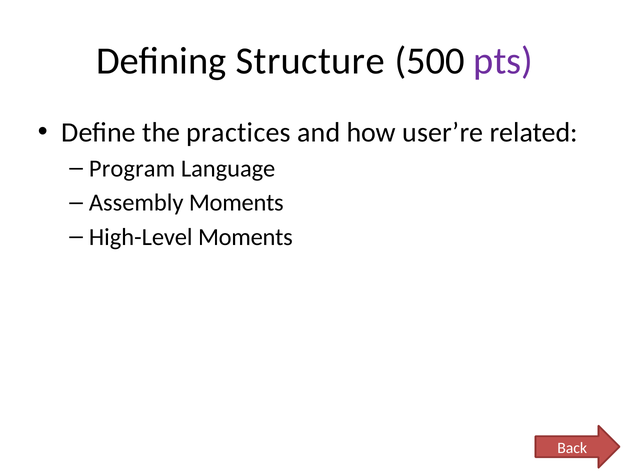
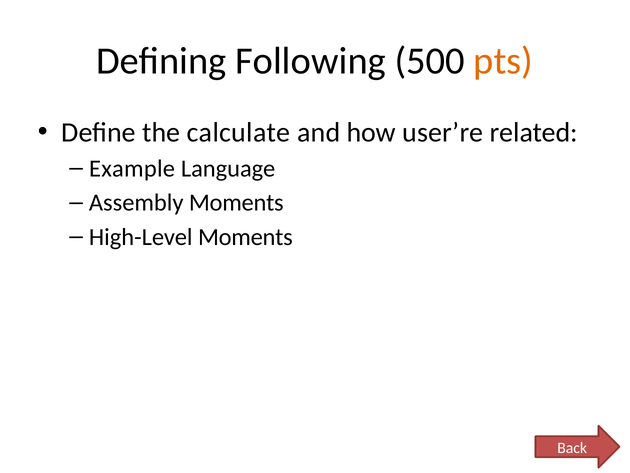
Structure: Structure -> Following
pts colour: purple -> orange
practices: practices -> calculate
Program: Program -> Example
